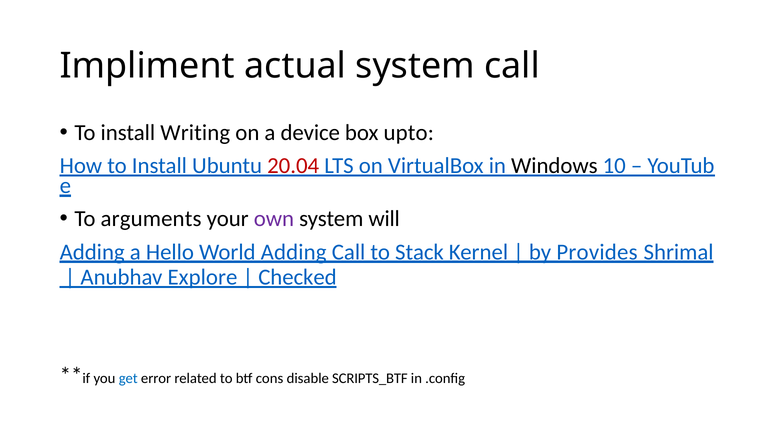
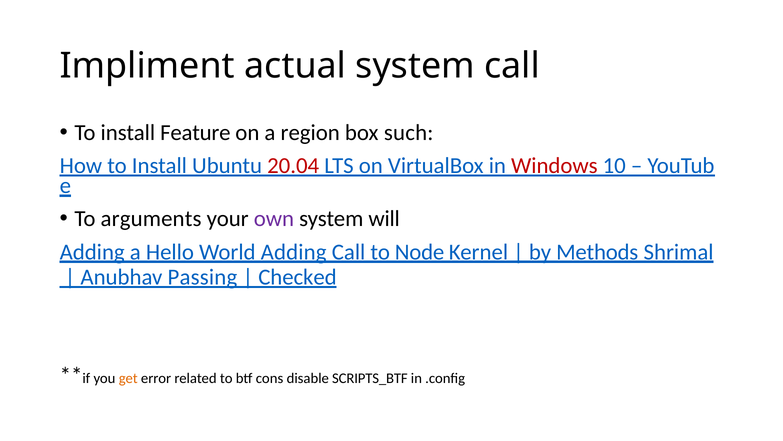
Writing: Writing -> Feature
device: device -> region
upto: upto -> such
Windows colour: black -> red
Stack: Stack -> Node
Provides: Provides -> Methods
Explore: Explore -> Passing
get colour: blue -> orange
